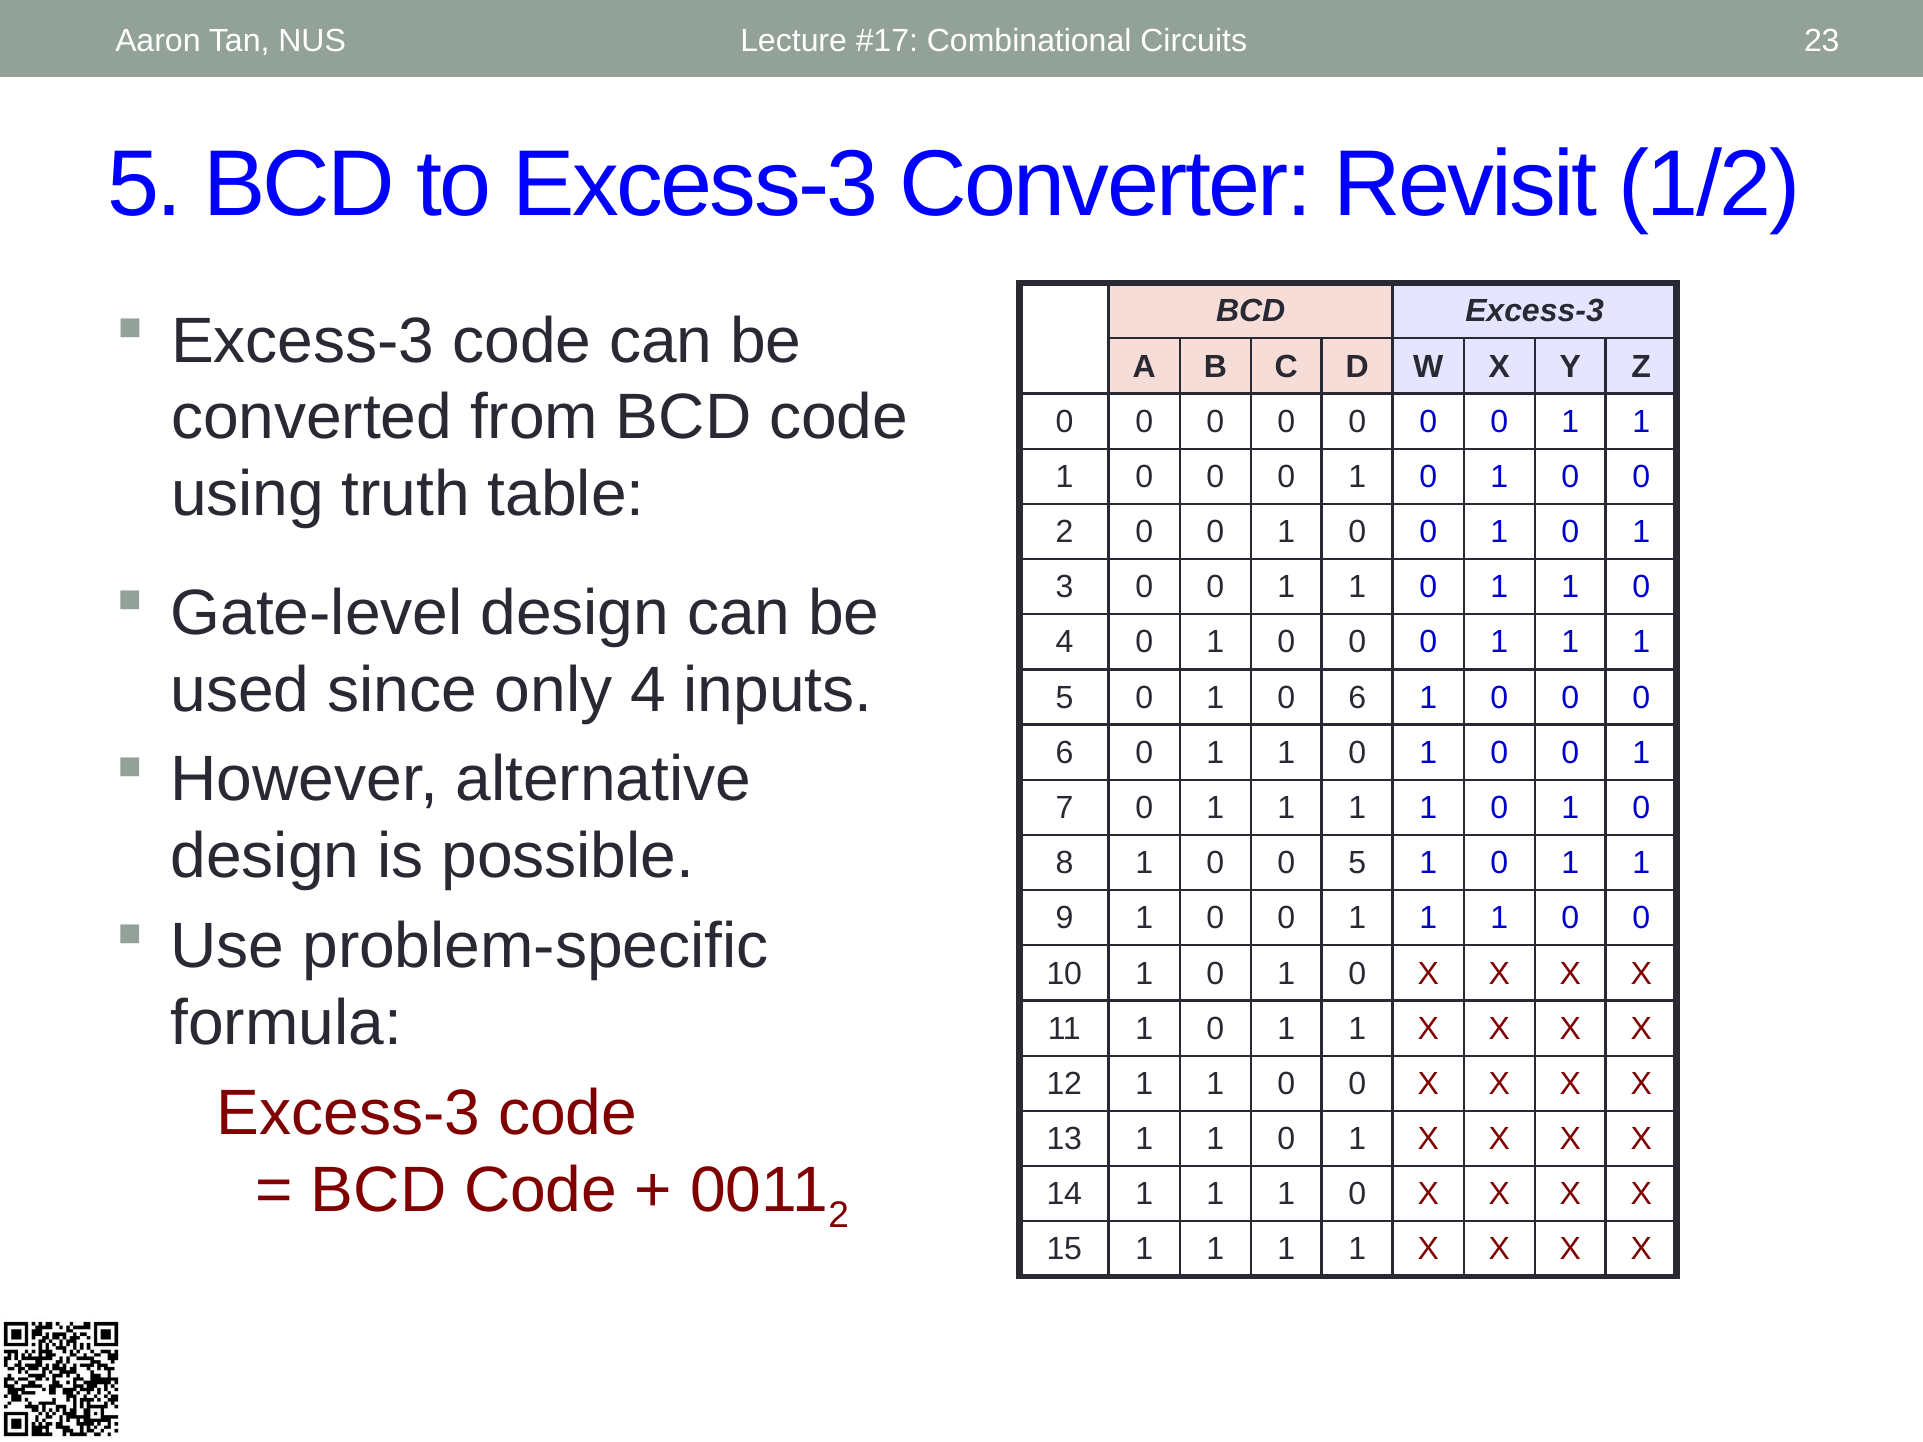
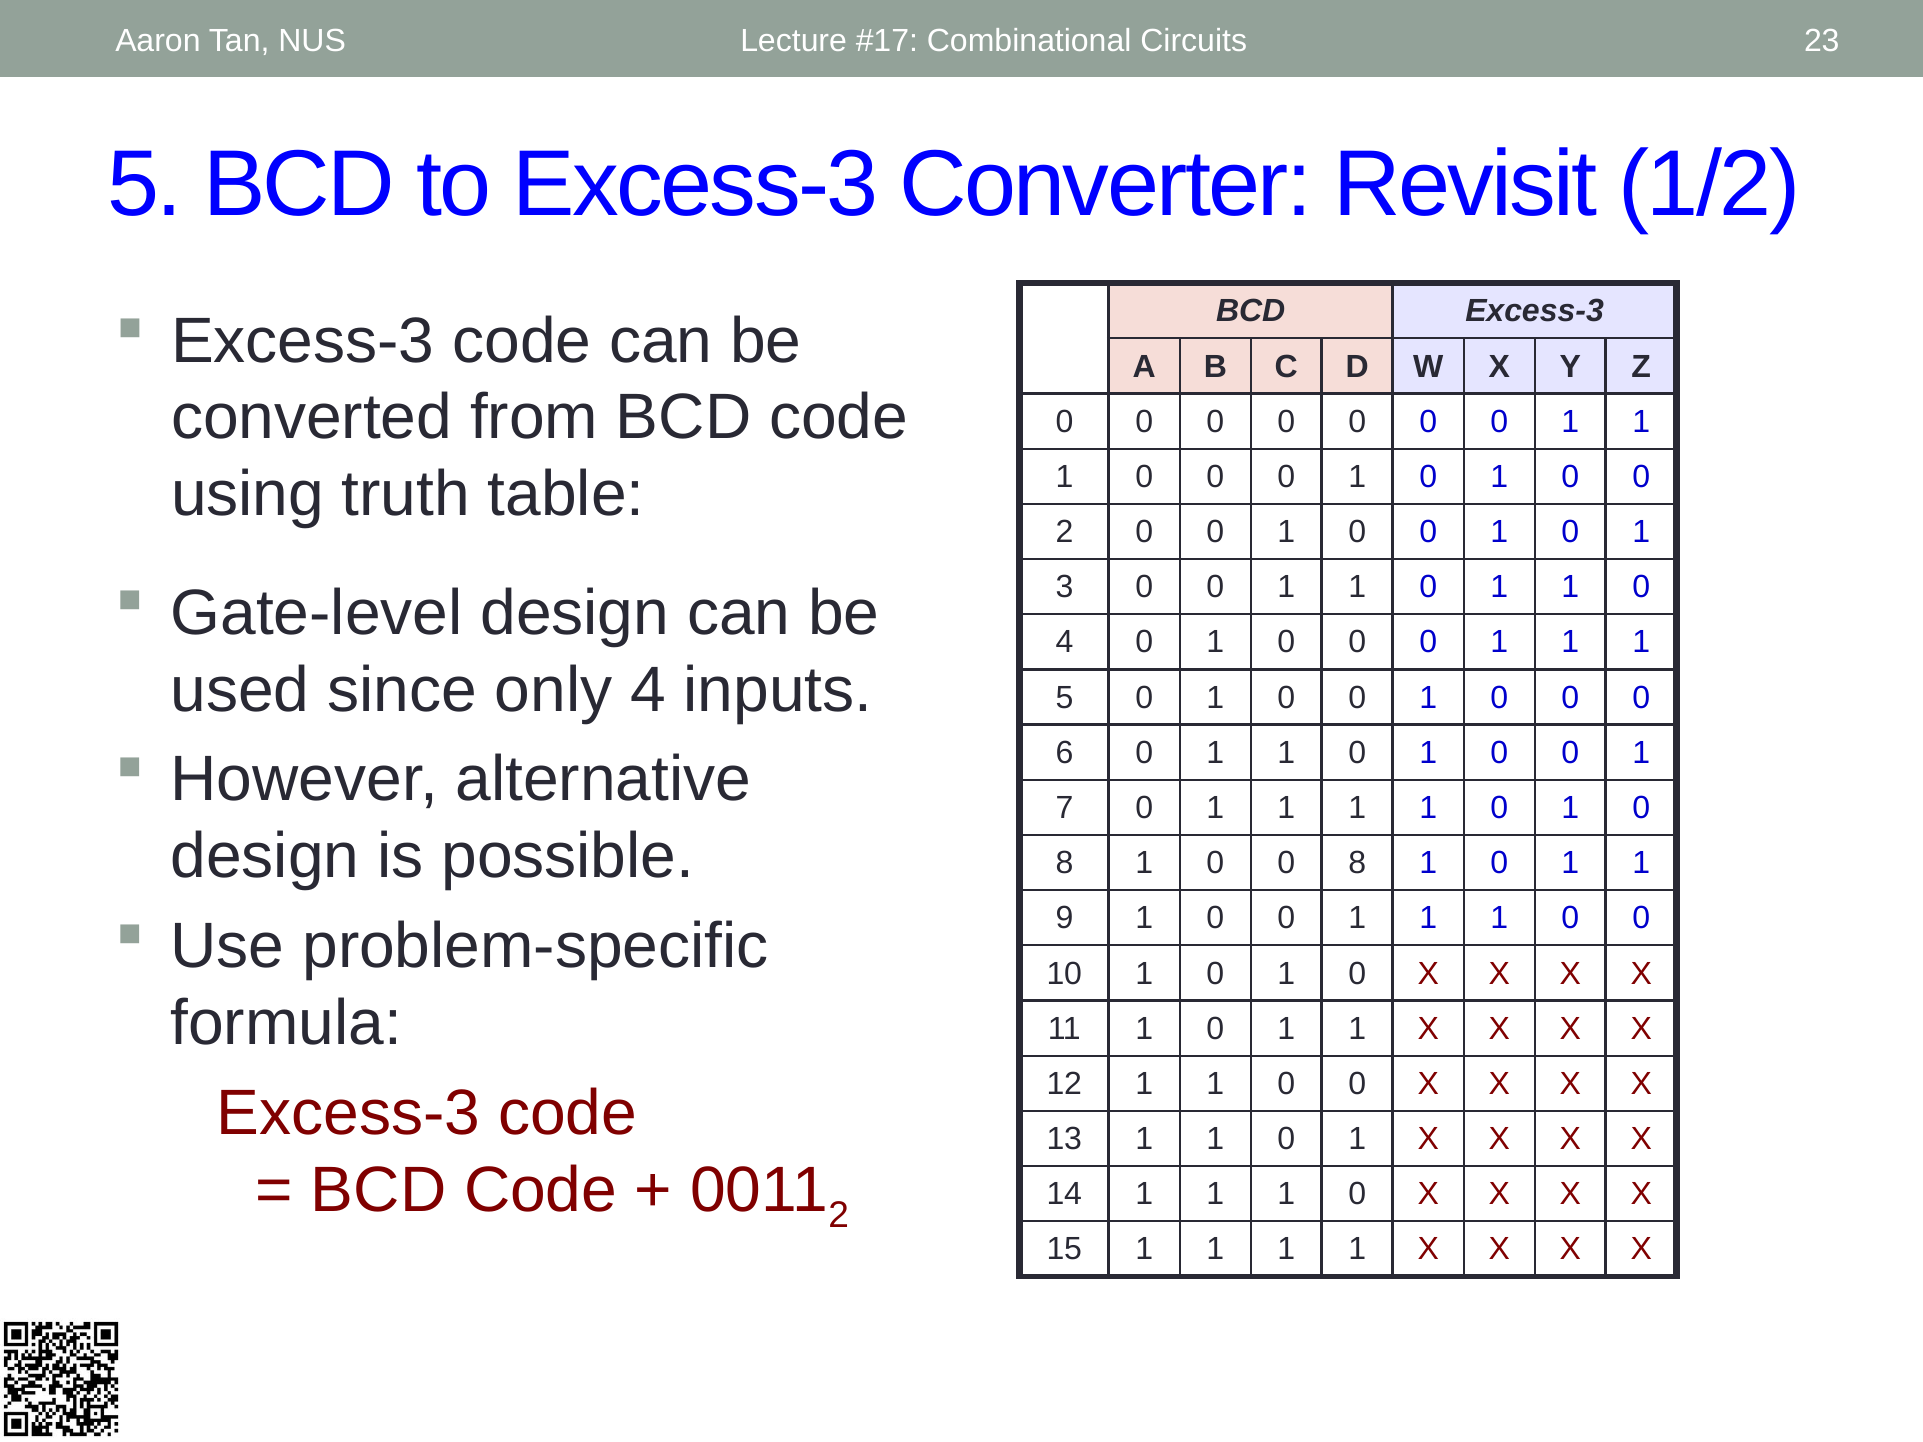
6 at (1357, 698): 6 -> 0
0 0 5: 5 -> 8
